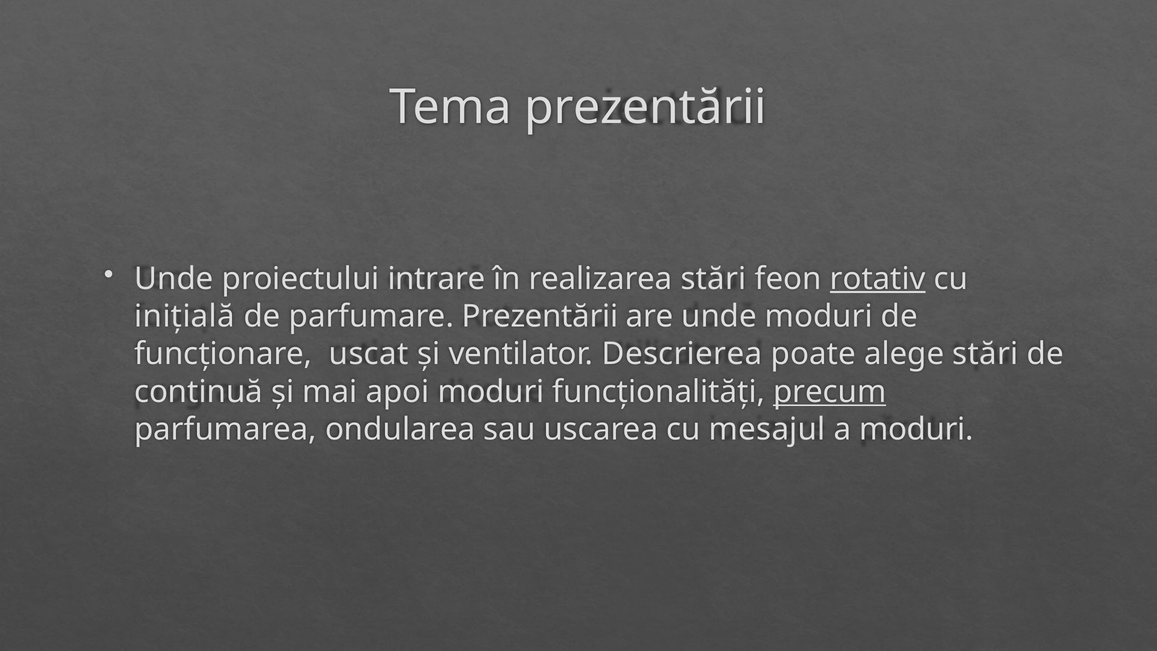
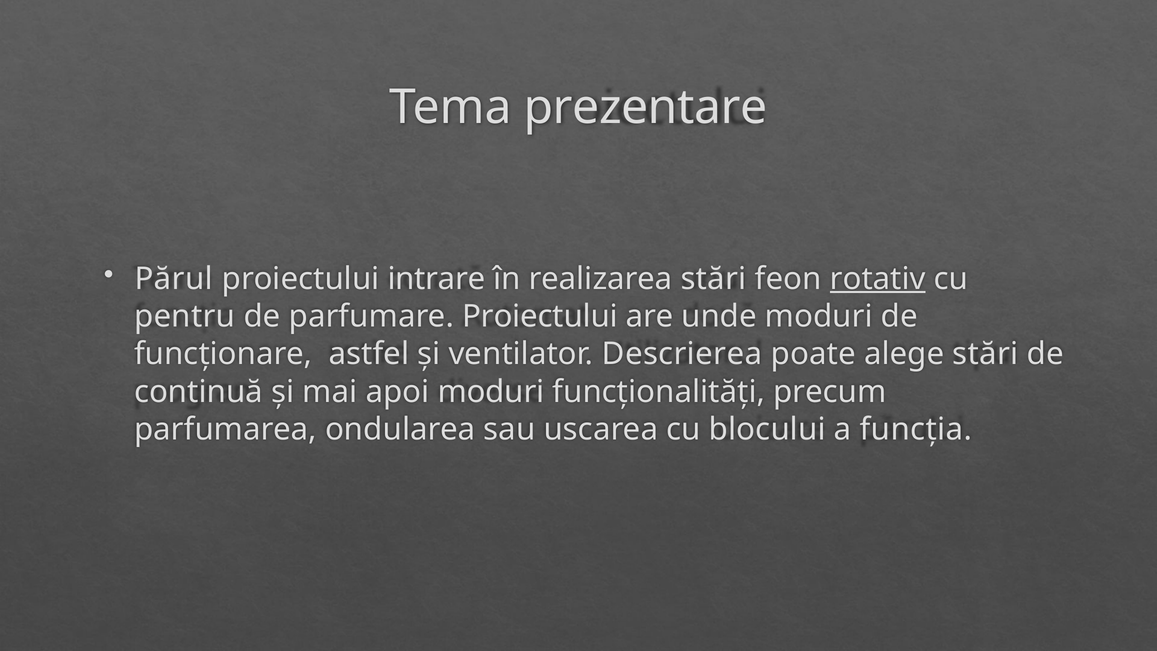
Tema prezentării: prezentării -> prezentare
Unde at (174, 279): Unde -> Părul
inițială: inițială -> pentru
parfumare Prezentării: Prezentării -> Proiectului
uscat: uscat -> astfel
precum underline: present -> none
mesajul: mesajul -> blocului
a moduri: moduri -> funcția
